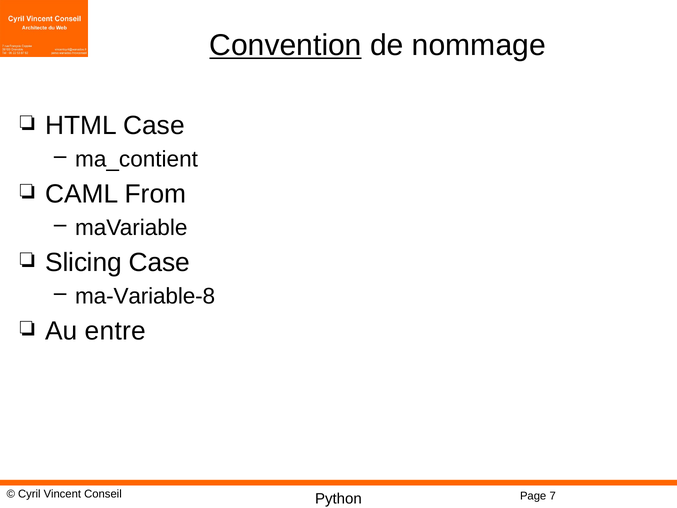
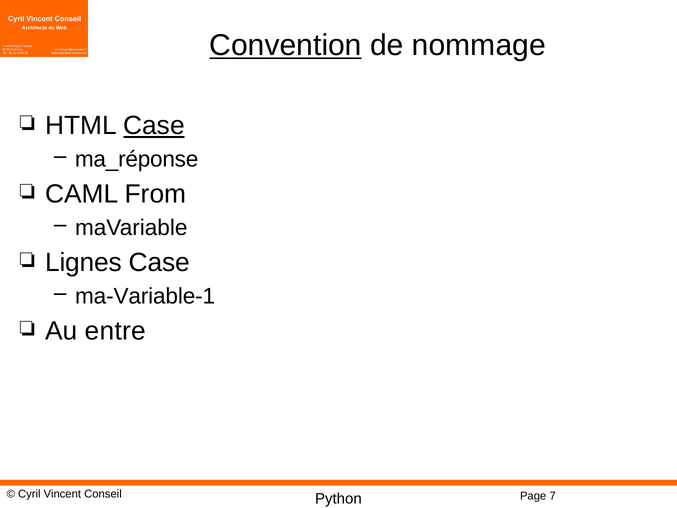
Case at (154, 126) underline: none -> present
ma_contient: ma_contient -> ma_réponse
Slicing: Slicing -> Lignes
ma-Variable-8: ma-Variable-8 -> ma-Variable-1
